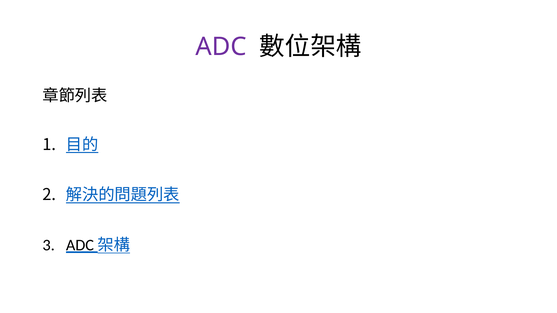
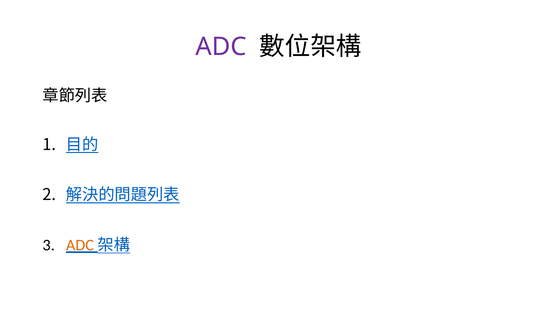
ADC at (80, 245) colour: black -> orange
